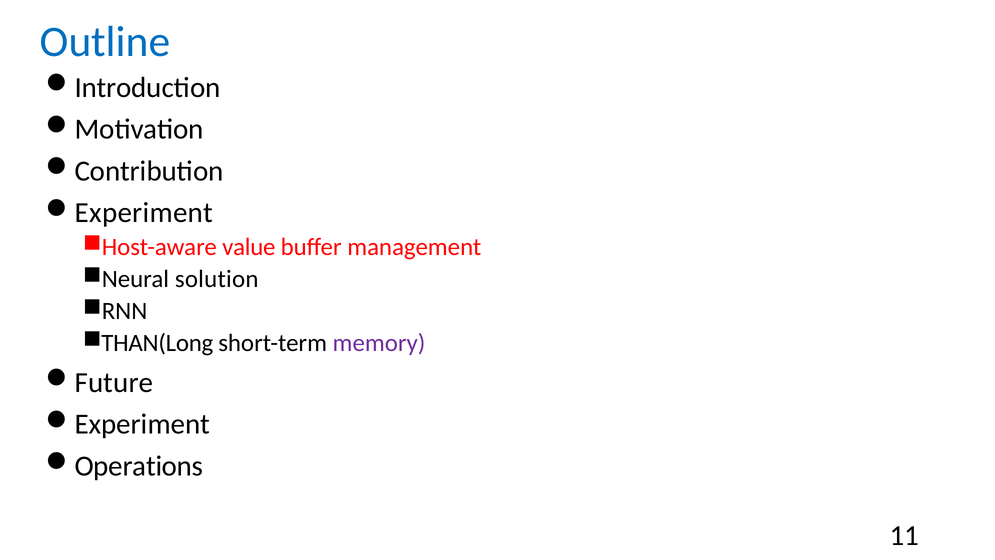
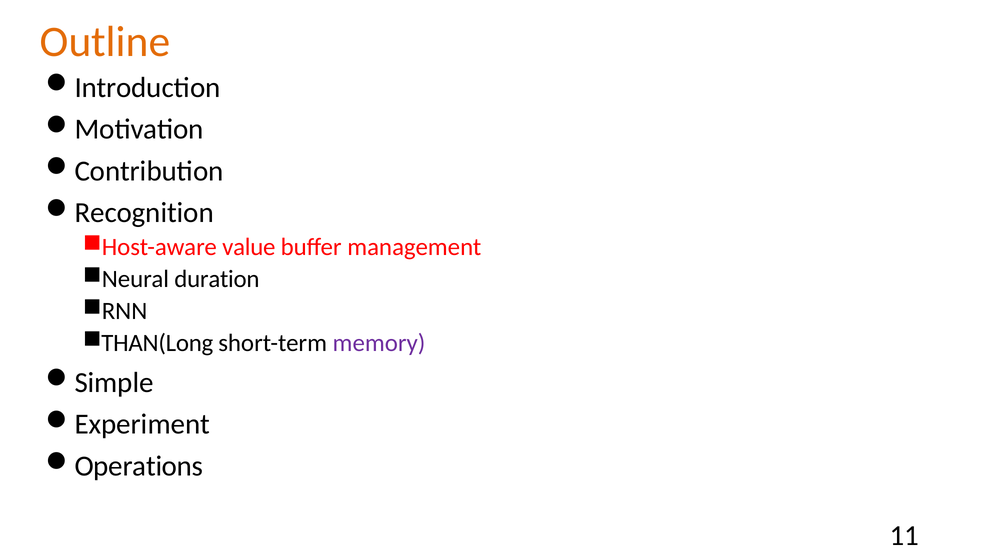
Outline colour: blue -> orange
Experiment at (144, 213): Experiment -> Recognition
solution: solution -> duration
Future: Future -> Simple
